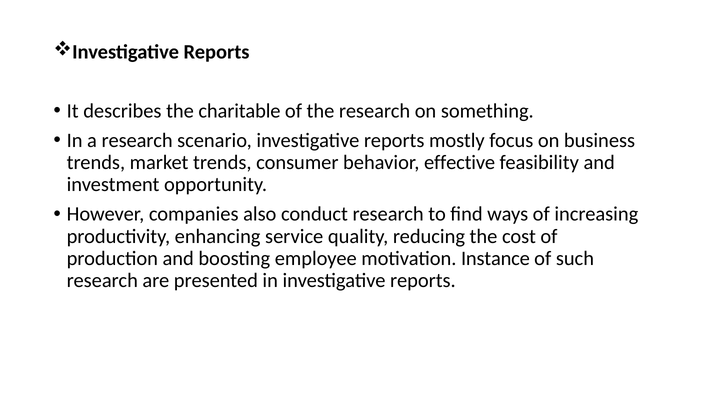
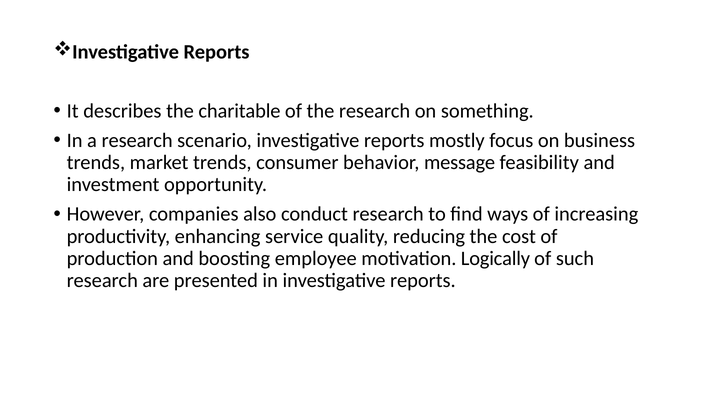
effective: effective -> message
Instance: Instance -> Logically
